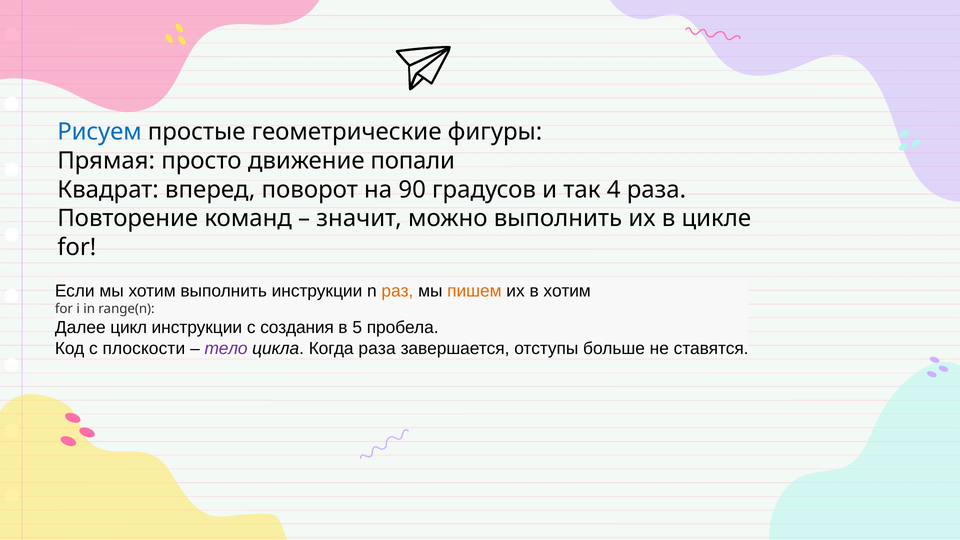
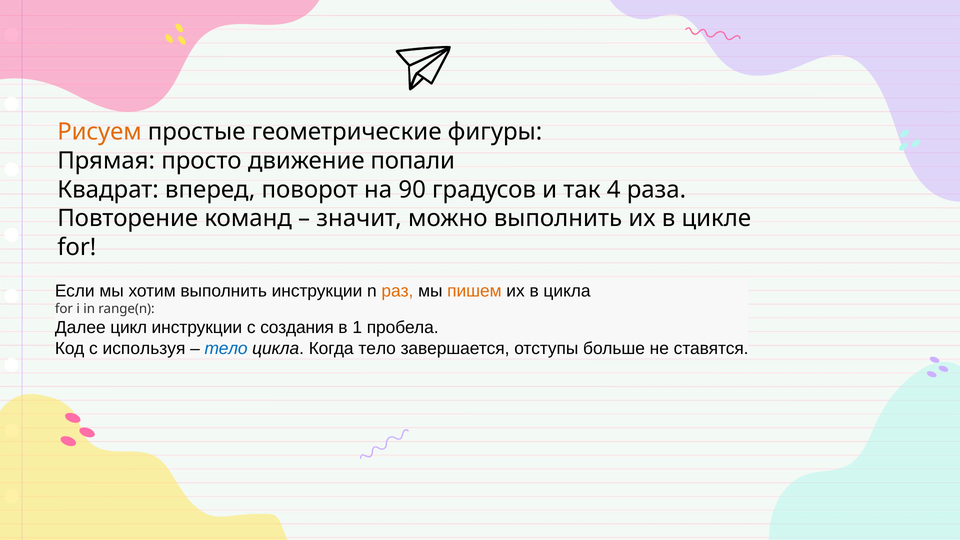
Рисуем colour: blue -> orange
в хотим: хотим -> цикла
5: 5 -> 1
плоскости: плоскости -> используя
тело at (226, 349) colour: purple -> blue
Когда раза: раза -> тело
